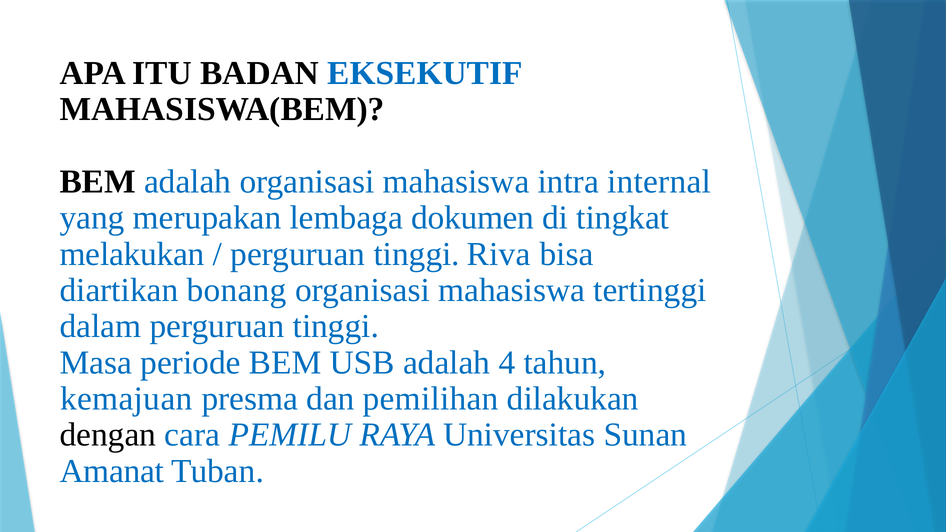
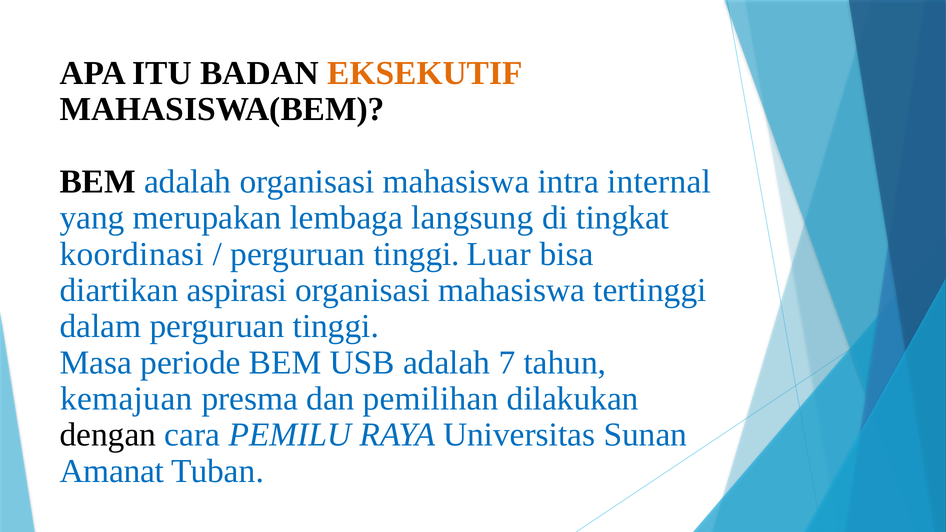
EKSEKUTIF colour: blue -> orange
dokumen: dokumen -> langsung
melakukan: melakukan -> koordinasi
Riva: Riva -> Luar
bonang: bonang -> aspirasi
4: 4 -> 7
